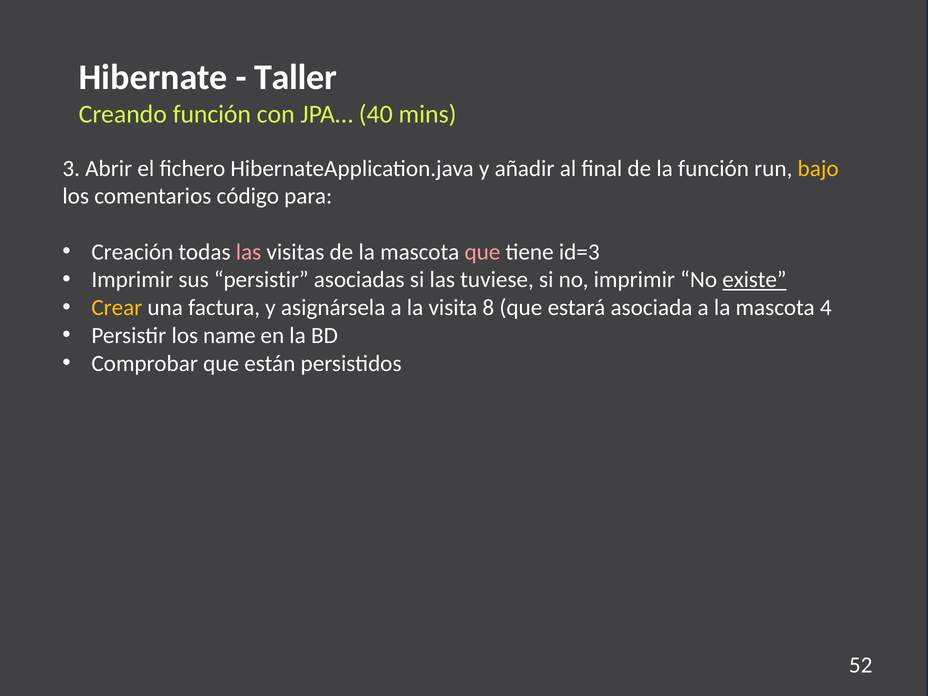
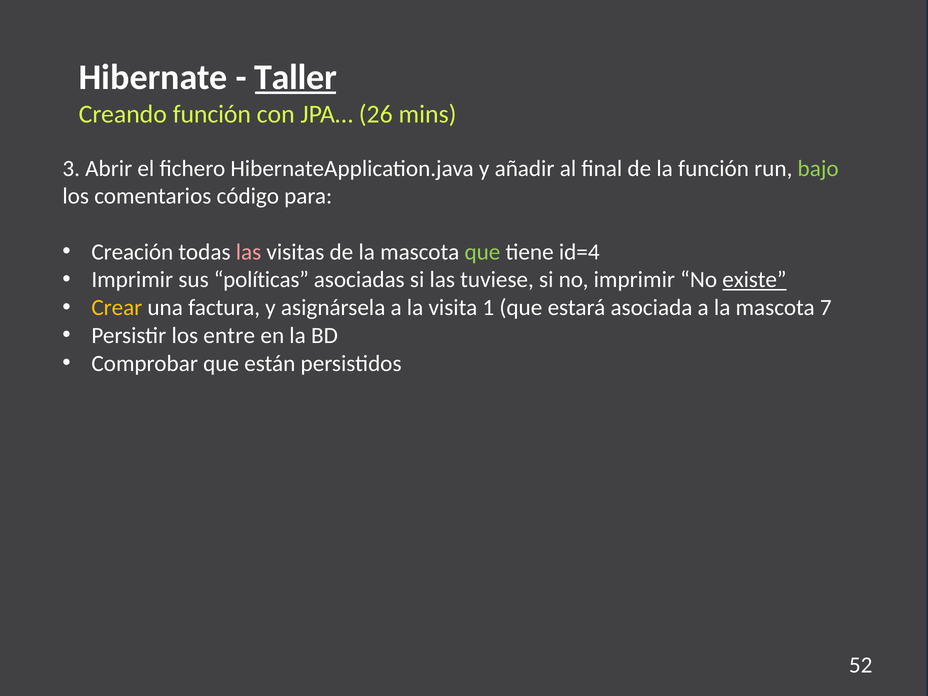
Taller underline: none -> present
40: 40 -> 26
bajo colour: yellow -> light green
que at (482, 252) colour: pink -> light green
id=3: id=3 -> id=4
sus persistir: persistir -> políticas
8: 8 -> 1
4: 4 -> 7
name: name -> entre
